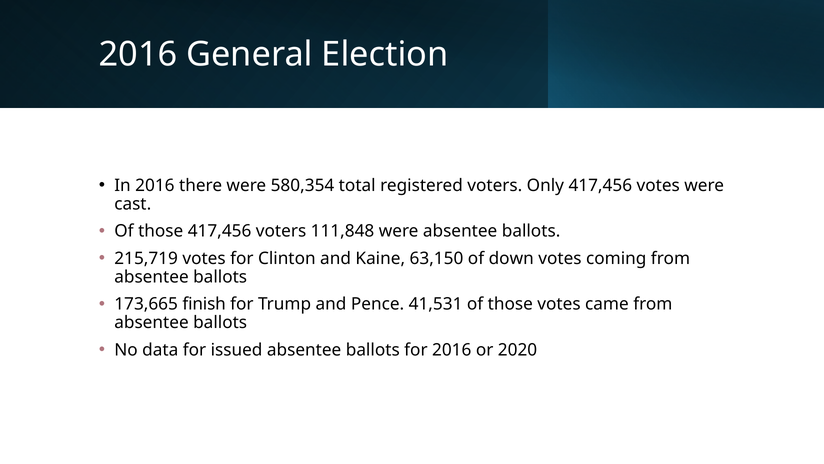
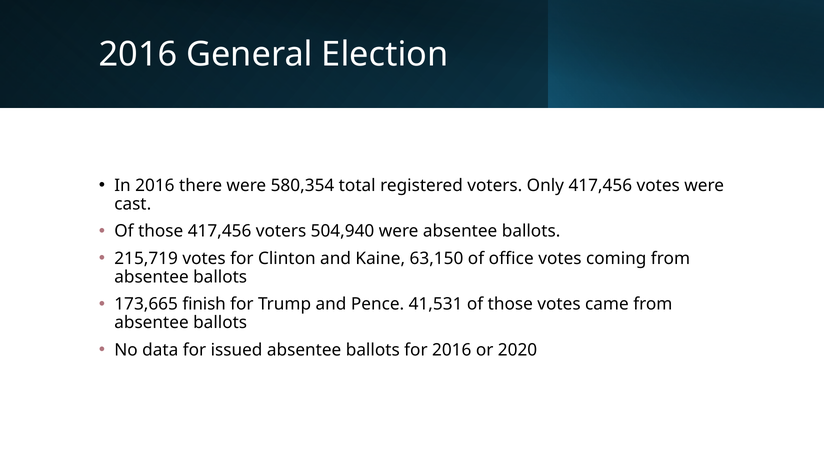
111,848: 111,848 -> 504,940
down: down -> office
